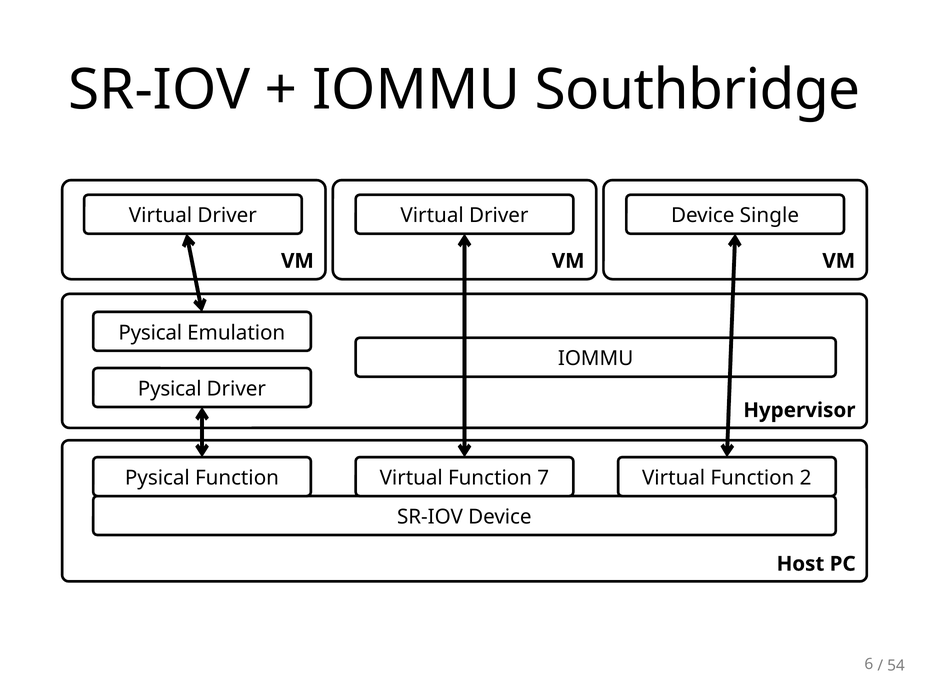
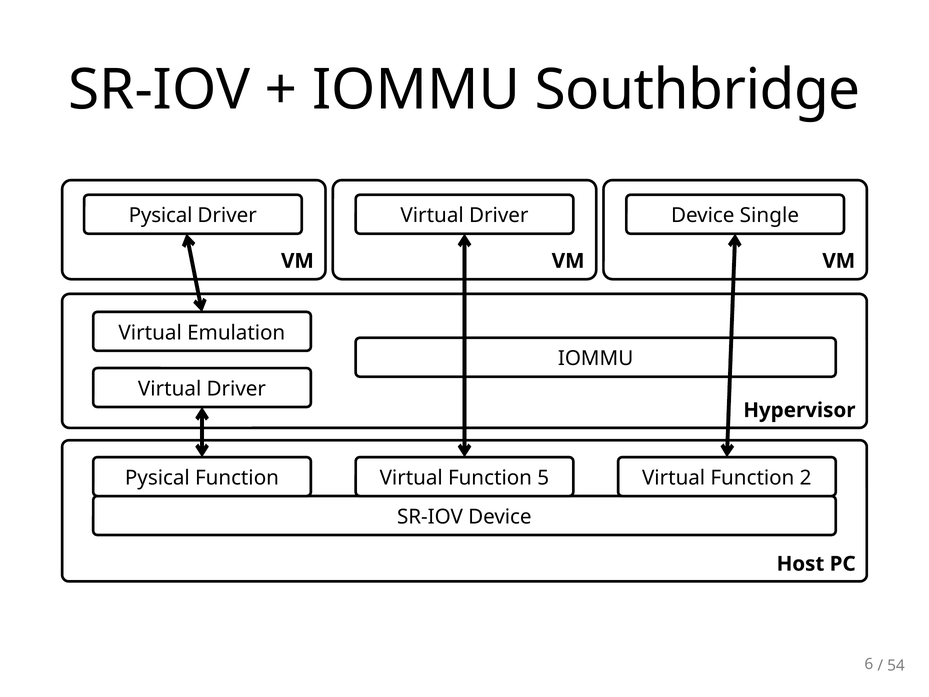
Virtual at (160, 216): Virtual -> Pysical
Pysical at (150, 333): Pysical -> Virtual
Pysical at (170, 389): Pysical -> Virtual
7: 7 -> 5
